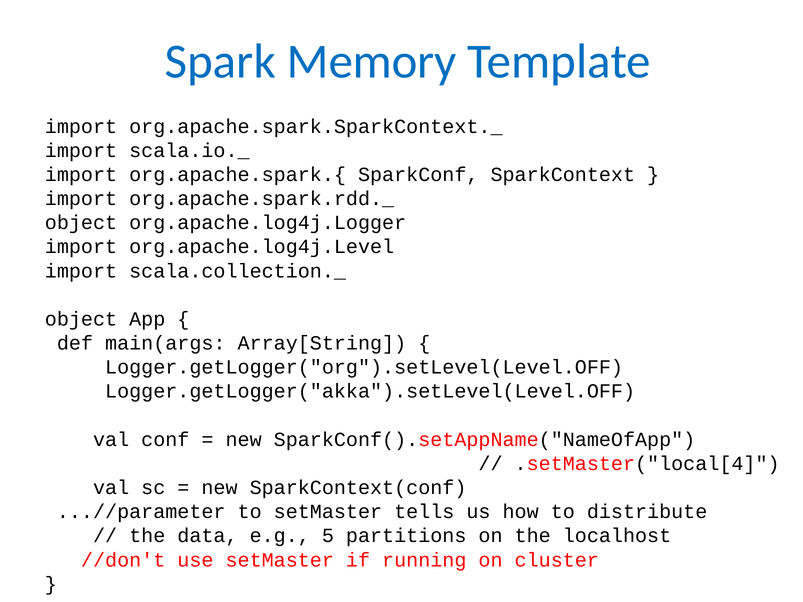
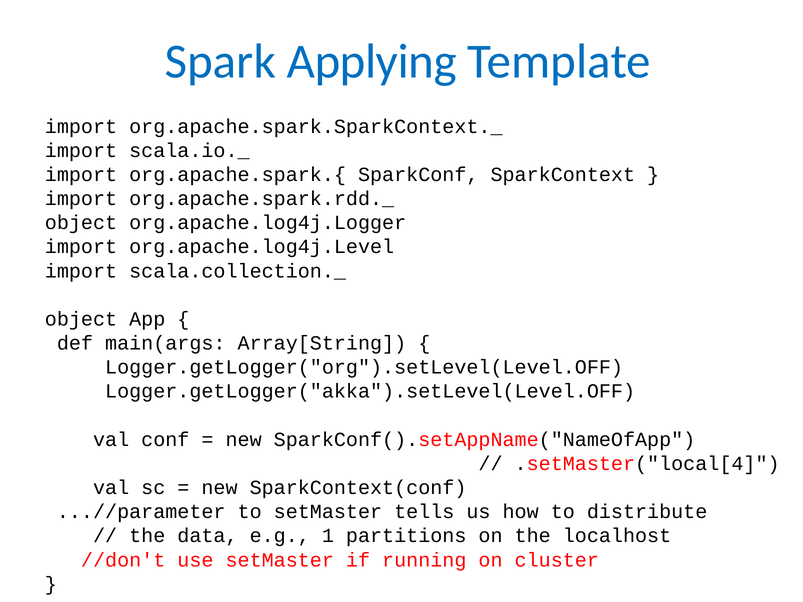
Memory: Memory -> Applying
5: 5 -> 1
